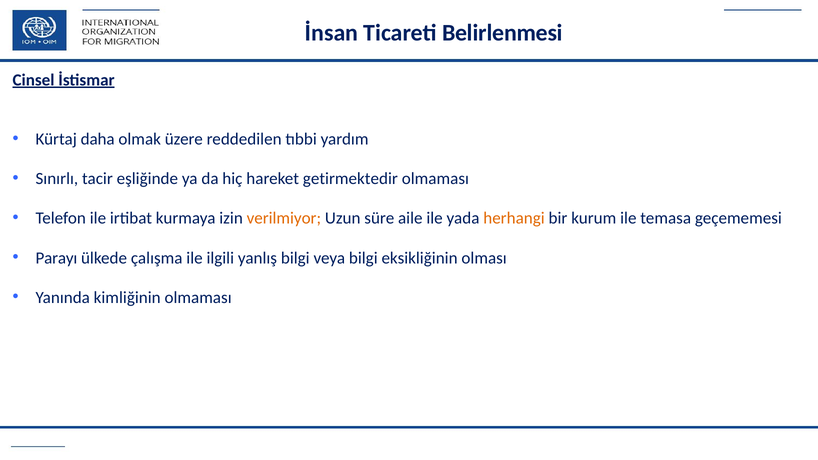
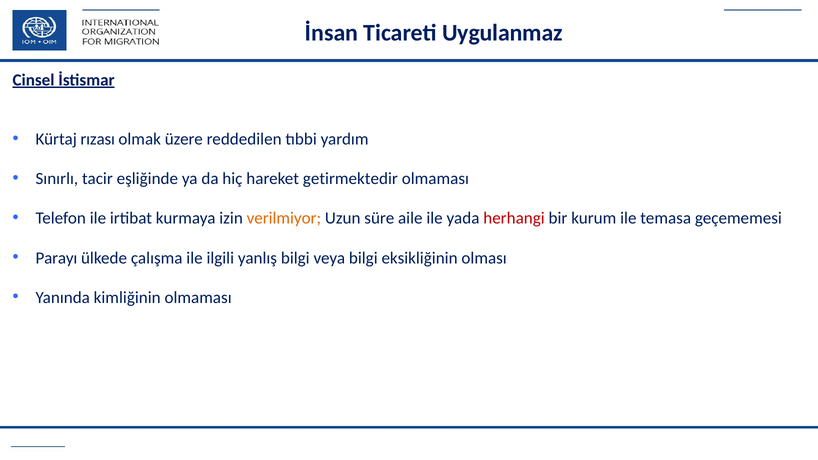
Belirlenmesi: Belirlenmesi -> Uygulanmaz
daha: daha -> rızası
herhangi colour: orange -> red
